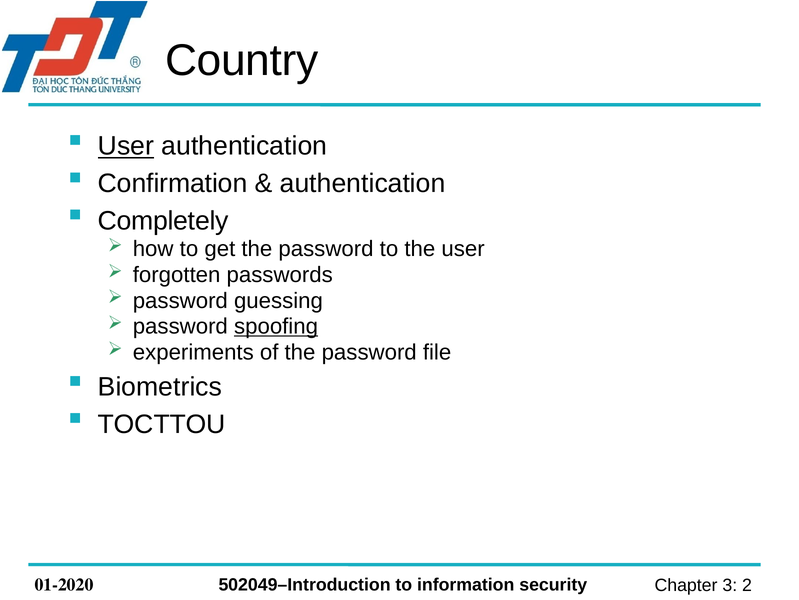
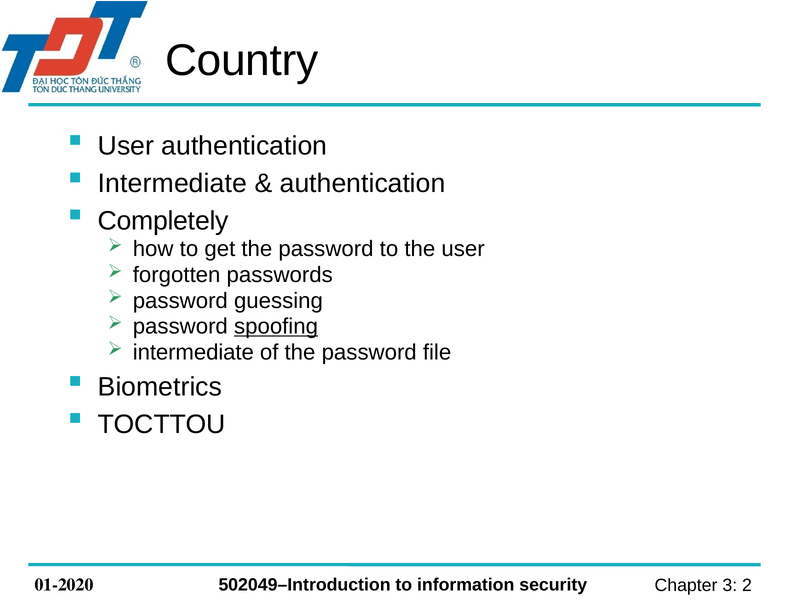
User at (126, 146) underline: present -> none
Confirmation at (173, 183): Confirmation -> Intermediate
experiments at (193, 352): experiments -> intermediate
